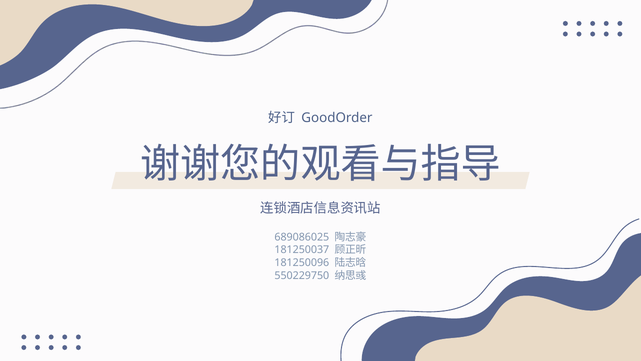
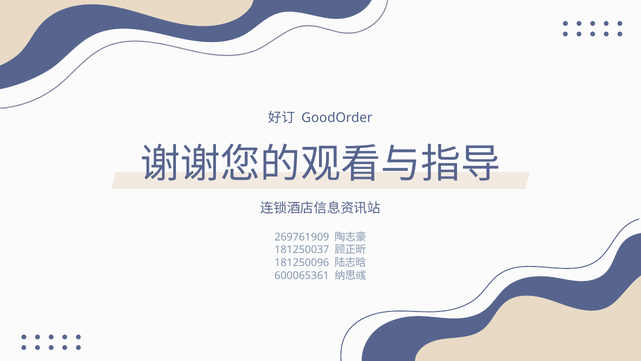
689086025: 689086025 -> 269761909
550229750: 550229750 -> 600065361
